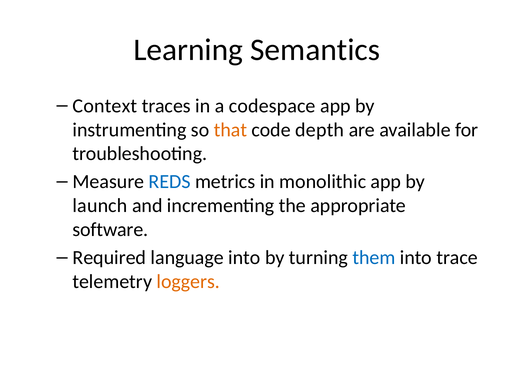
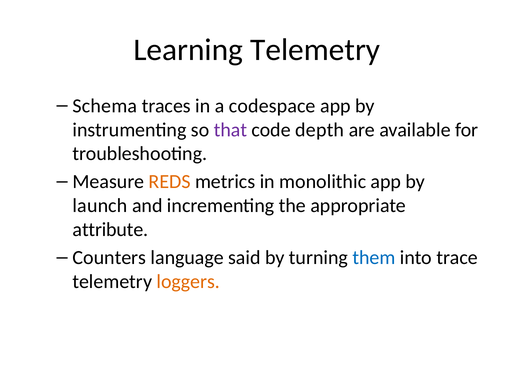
Learning Semantics: Semantics -> Telemetry
Context: Context -> Schema
that colour: orange -> purple
REDS colour: blue -> orange
software: software -> attribute
Required: Required -> Counters
language into: into -> said
